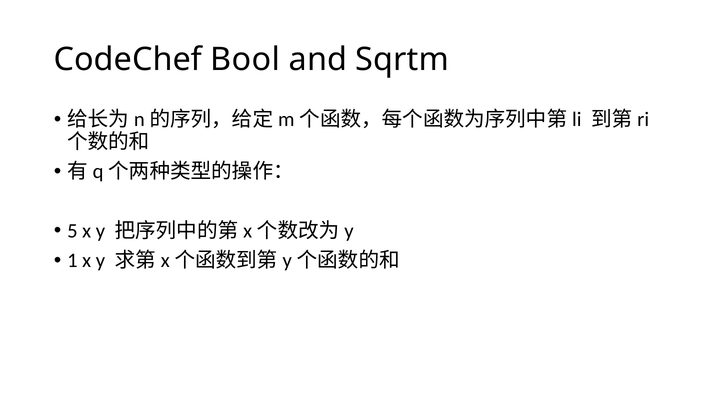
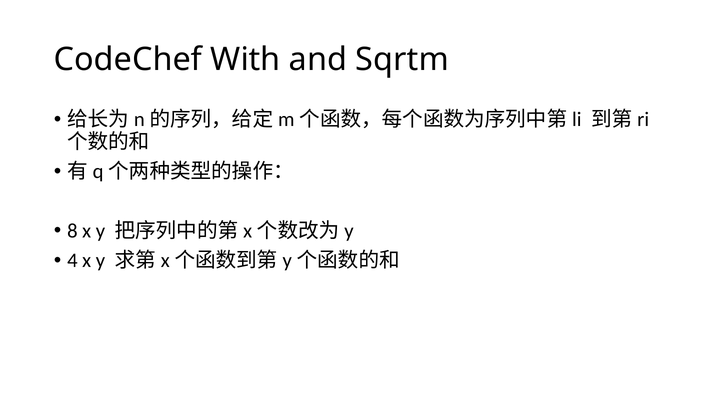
Bool: Bool -> With
5: 5 -> 8
1: 1 -> 4
